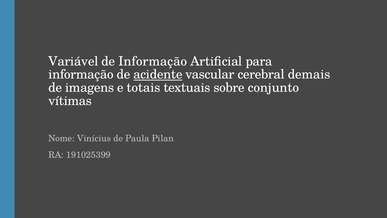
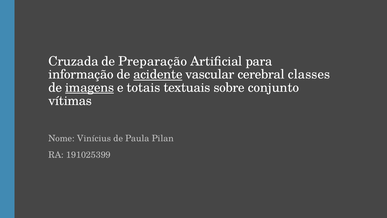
Variável: Variável -> Cruzada
de Informação: Informação -> Preparação
demais: demais -> classes
imagens underline: none -> present
